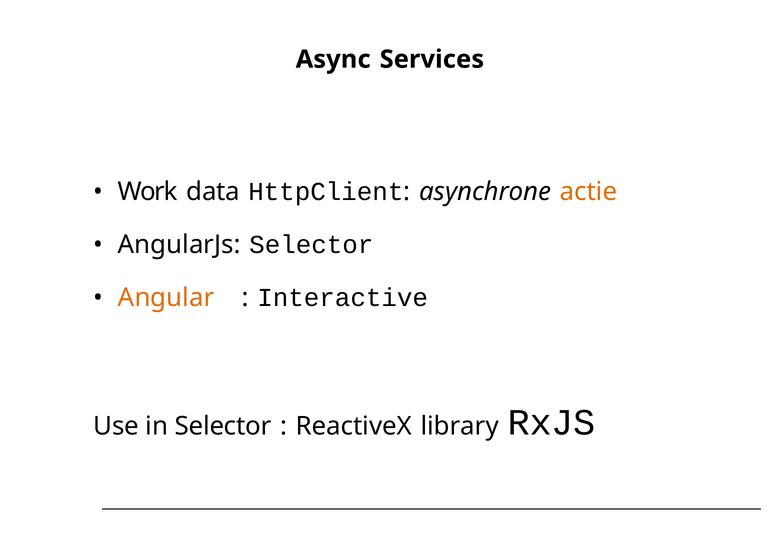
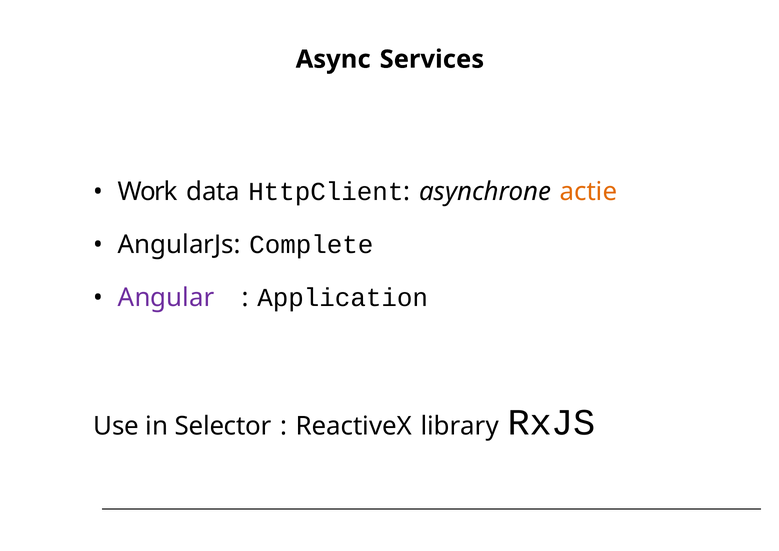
AngularJs Selector: Selector -> Complete
Angular colour: orange -> purple
Interactive: Interactive -> Application
